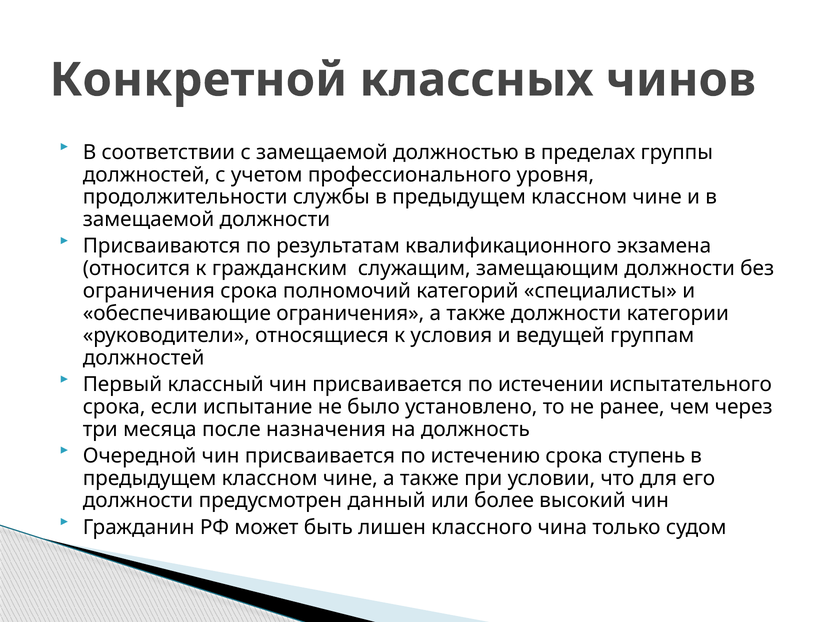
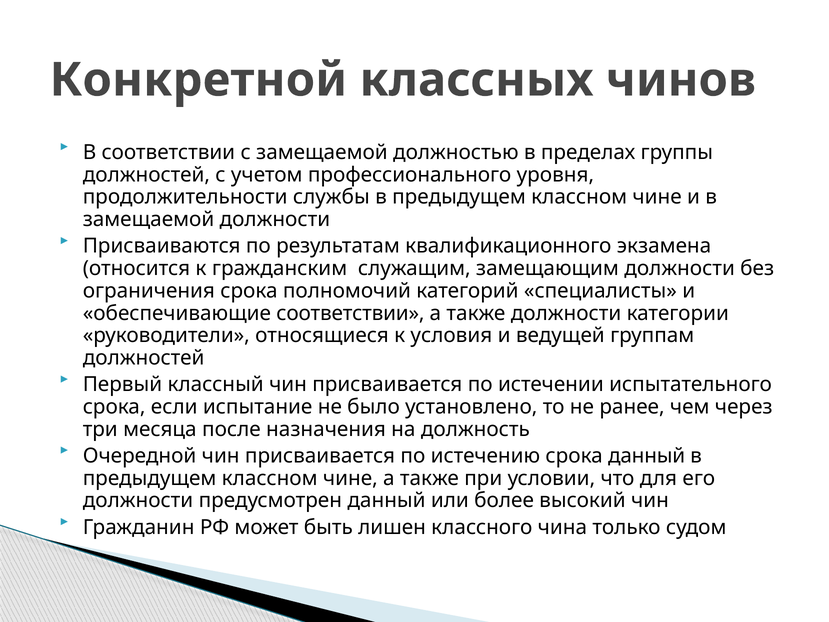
обеспечивающие ограничения: ограничения -> соответствии
срока ступень: ступень -> данный
